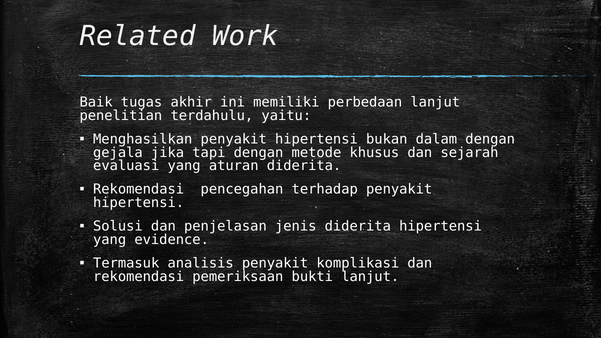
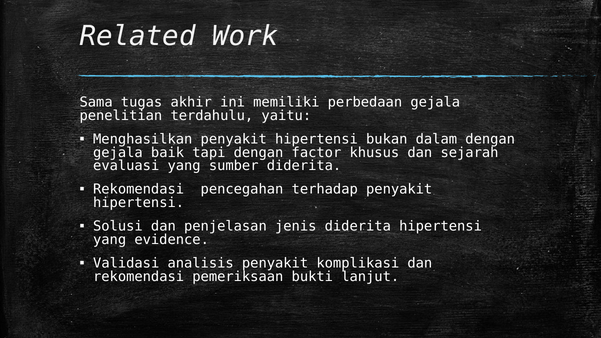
Baik: Baik -> Sama
perbedaan lanjut: lanjut -> gejala
jika: jika -> baik
metode: metode -> factor
aturan: aturan -> sumber
Termasuk: Termasuk -> Validasi
